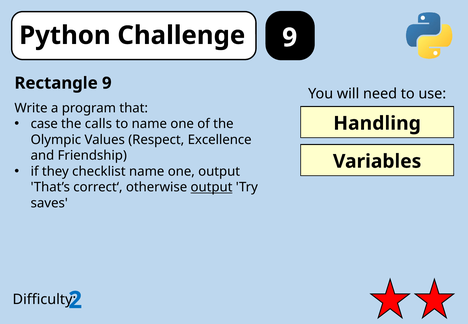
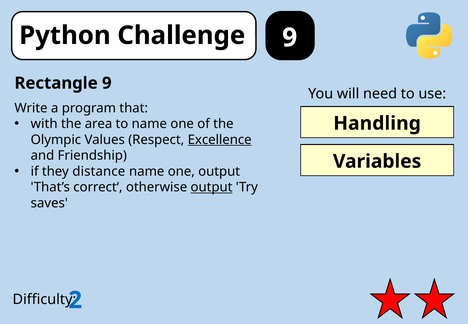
case: case -> with
calls: calls -> area
Excellence underline: none -> present
checklist: checklist -> distance
